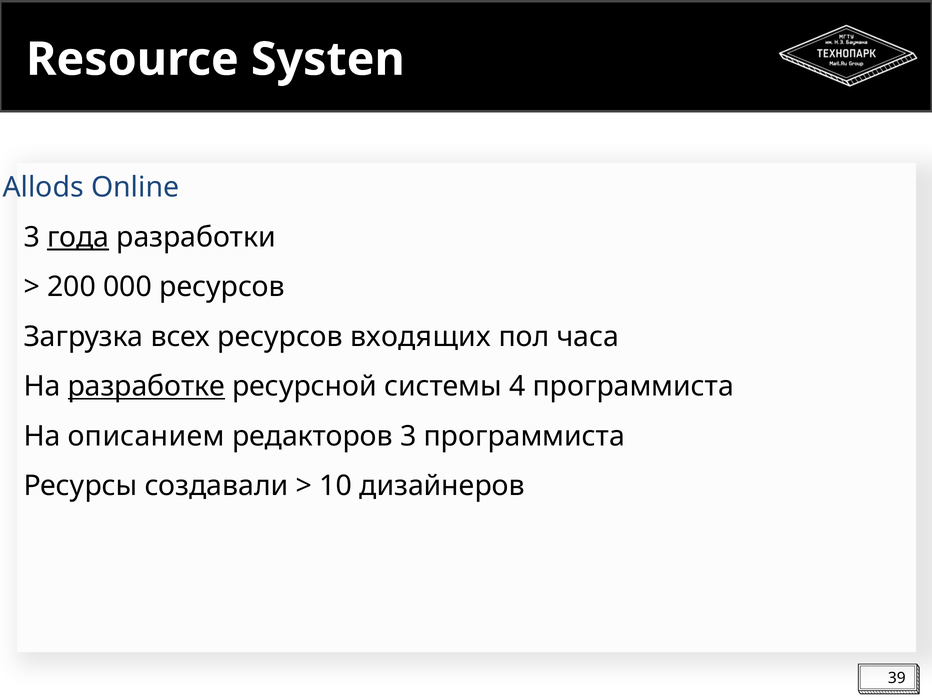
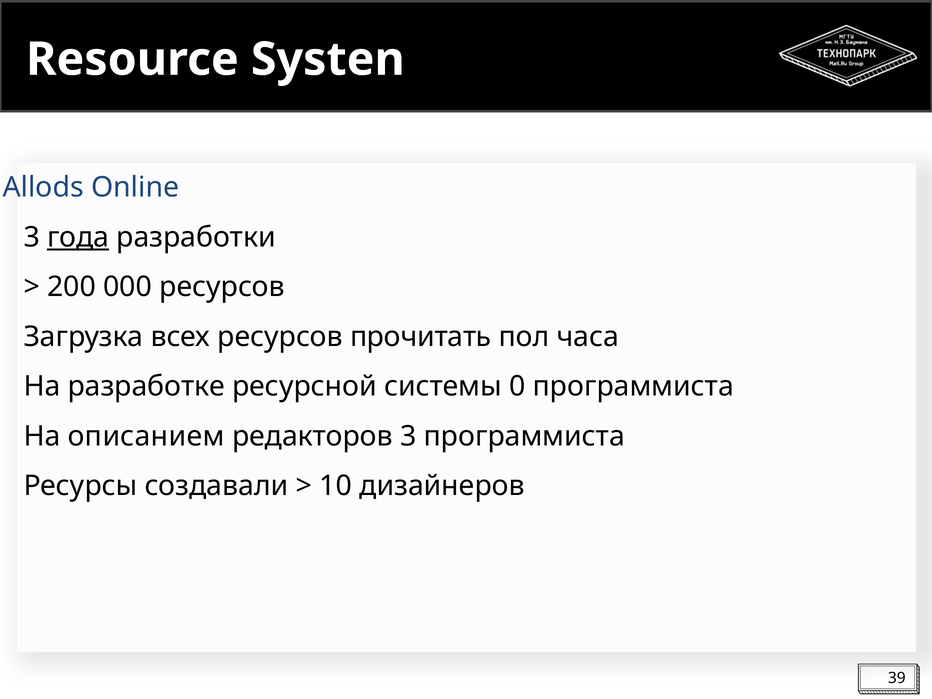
входящих: входящих -> прочитать
разработке underline: present -> none
4: 4 -> 0
